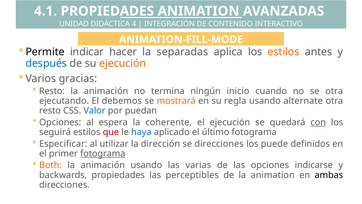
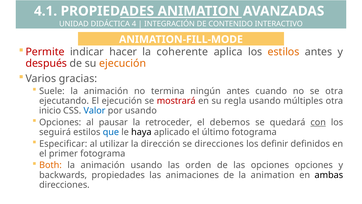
Permite colour: black -> red
separadas: separadas -> coherente
después colour: blue -> red
Resto at (52, 91): Resto -> Suele
ningún inicio: inicio -> antes
El debemos: debemos -> ejecución
mostrará colour: orange -> red
alternate: alternate -> múltiples
resto at (50, 110): resto -> inicio
por puedan: puedan -> usando
espera: espera -> pausar
coherente: coherente -> retroceder
el ejecución: ejecución -> debemos
que colour: red -> blue
haya colour: blue -> black
puede: puede -> definir
fotograma at (103, 153) underline: present -> none
varias: varias -> orden
opciones indicarse: indicarse -> opciones
perceptibles: perceptibles -> animaciones
